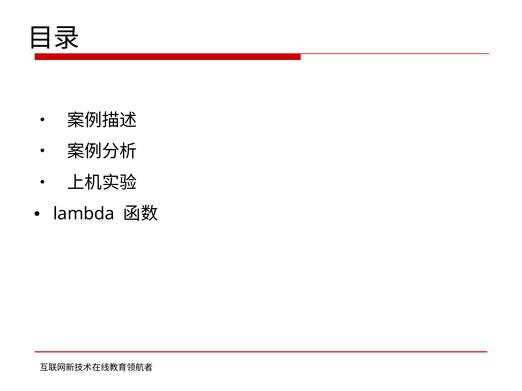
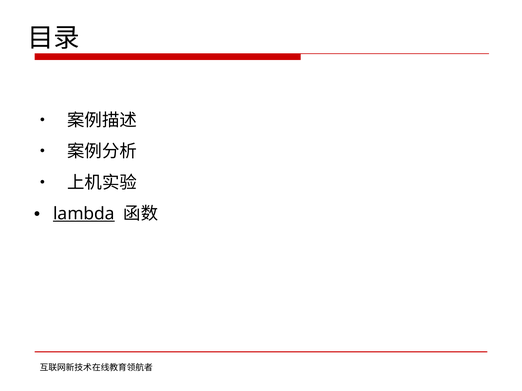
lambda underline: none -> present
